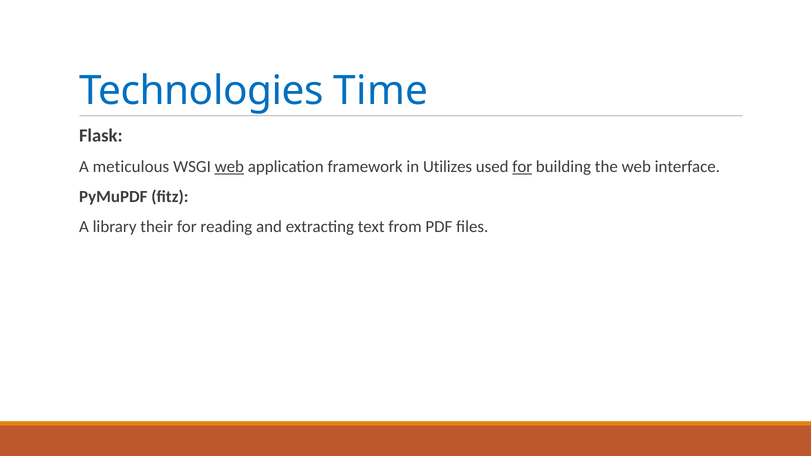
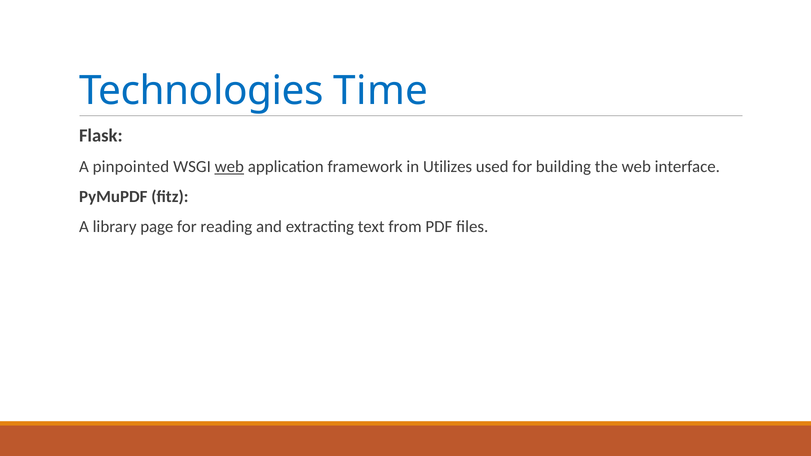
meticulous: meticulous -> pinpointed
for at (522, 167) underline: present -> none
their: their -> page
